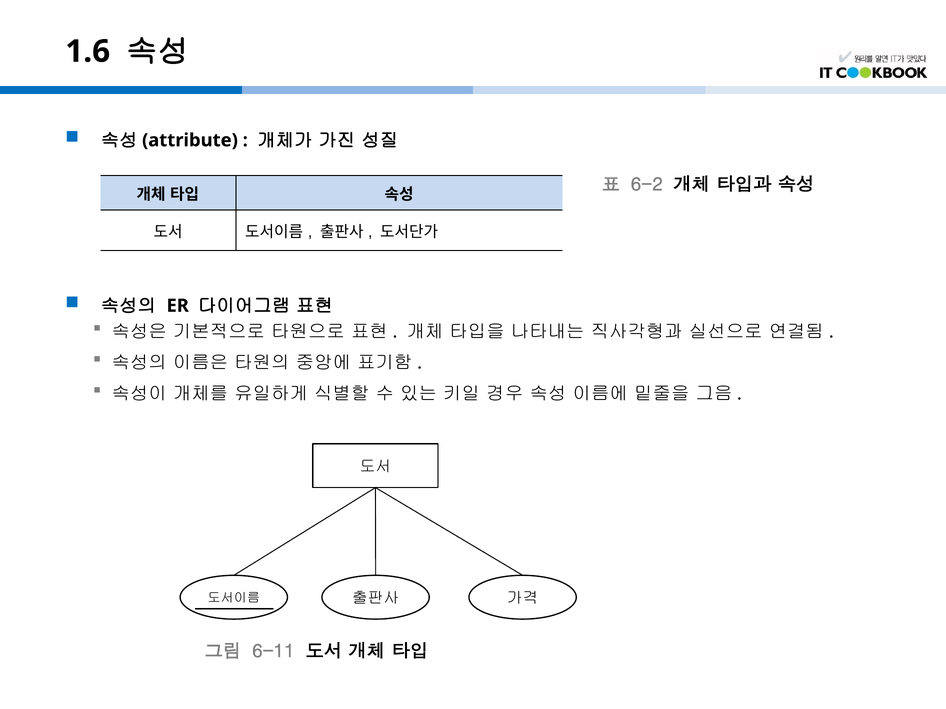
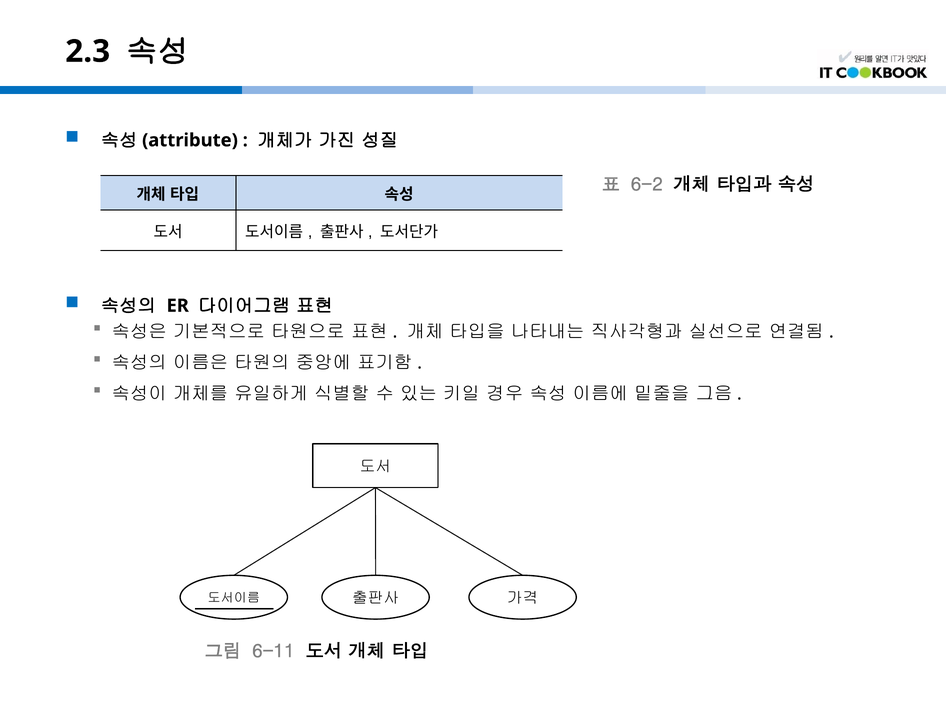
1.6: 1.6 -> 2.3
